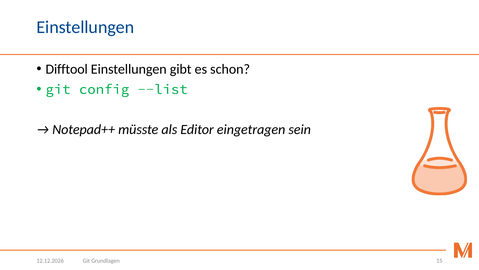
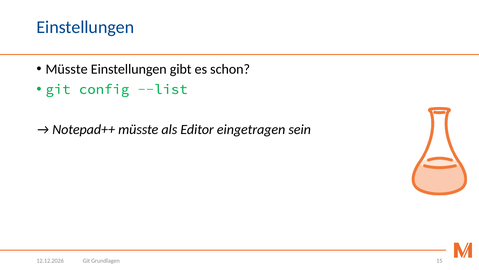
Difftool at (67, 69): Difftool -> Müsste
